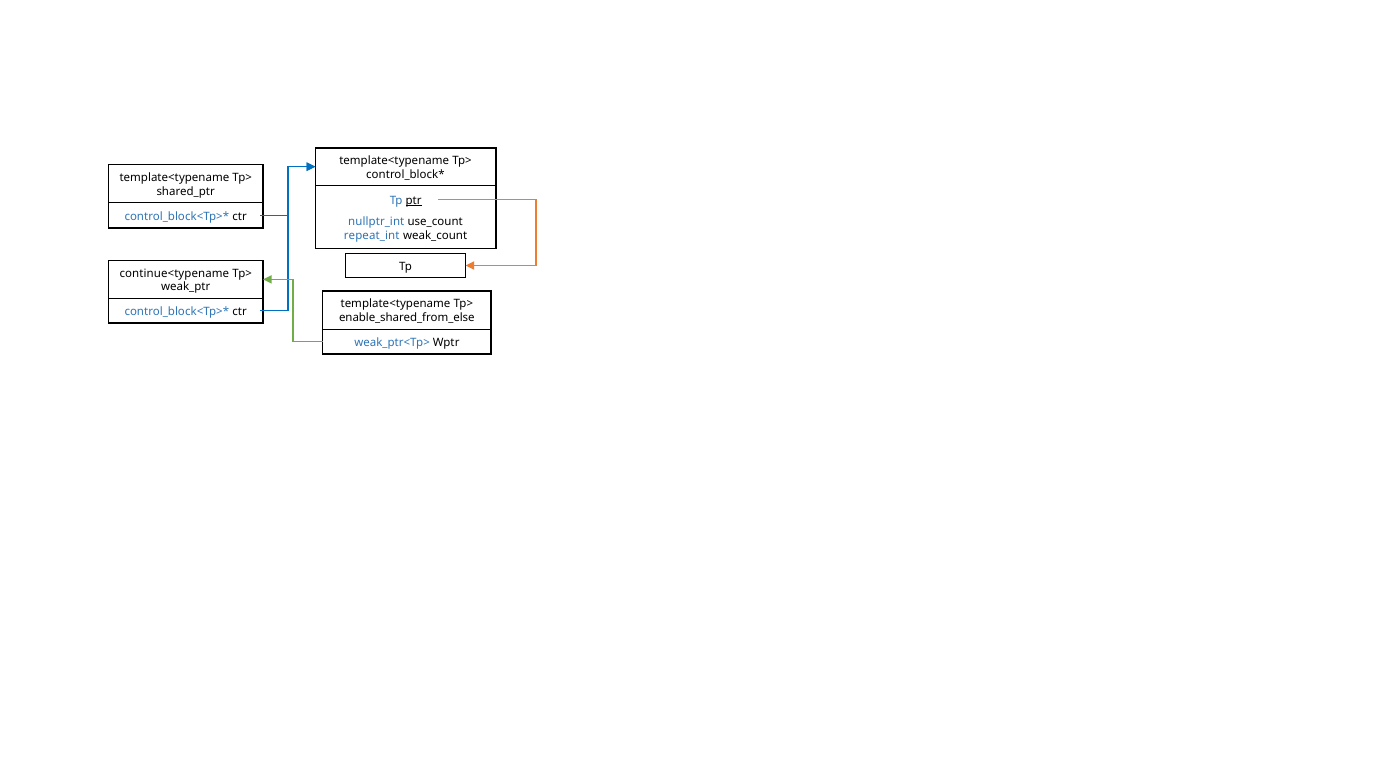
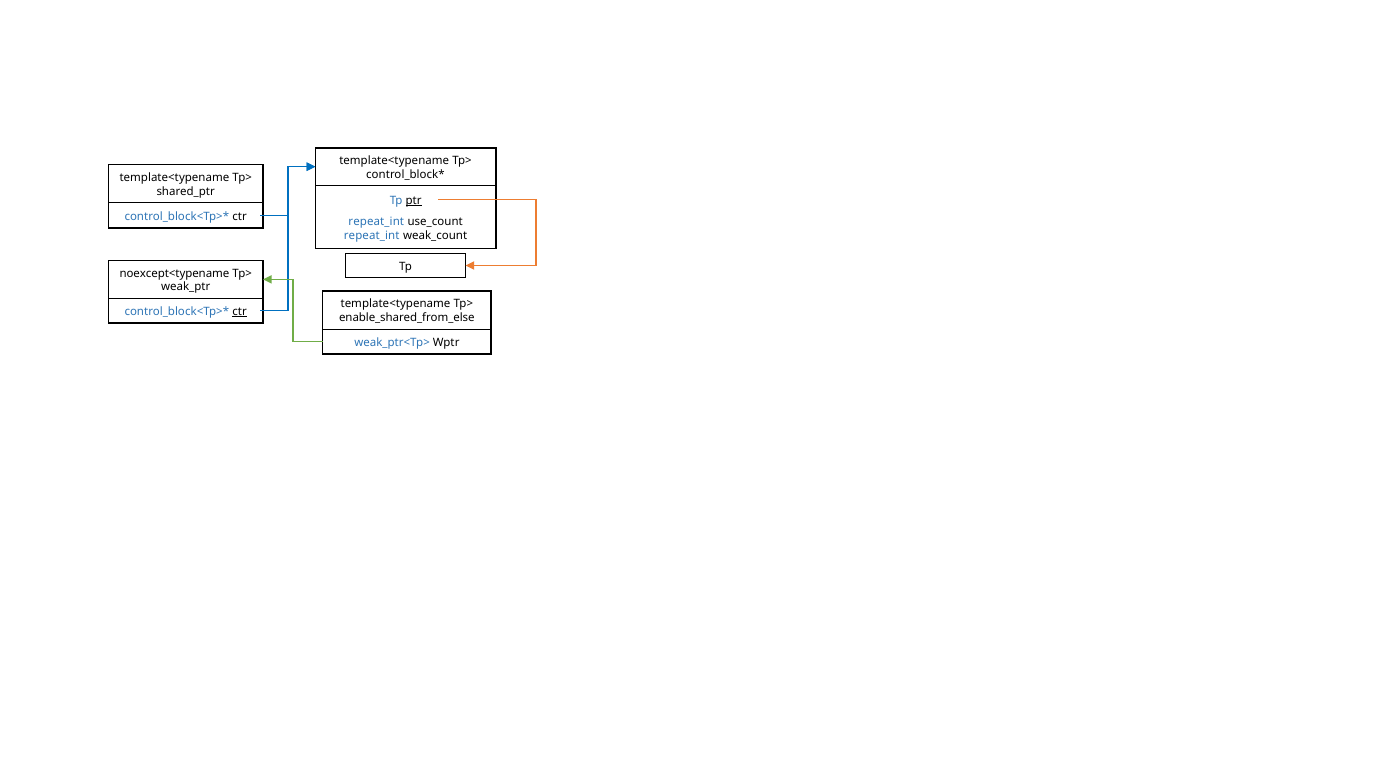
nullptr_int at (376, 222): nullptr_int -> repeat_int
continue<typename: continue<typename -> noexcept<typename
ctr at (240, 311) underline: none -> present
